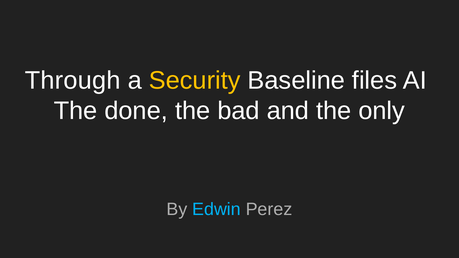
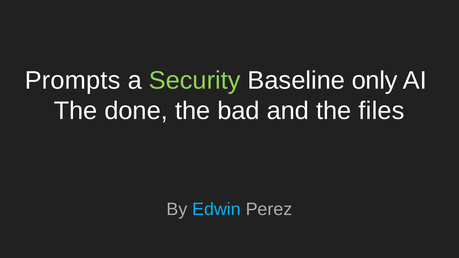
Through: Through -> Prompts
Security colour: yellow -> light green
files: files -> only
only: only -> files
